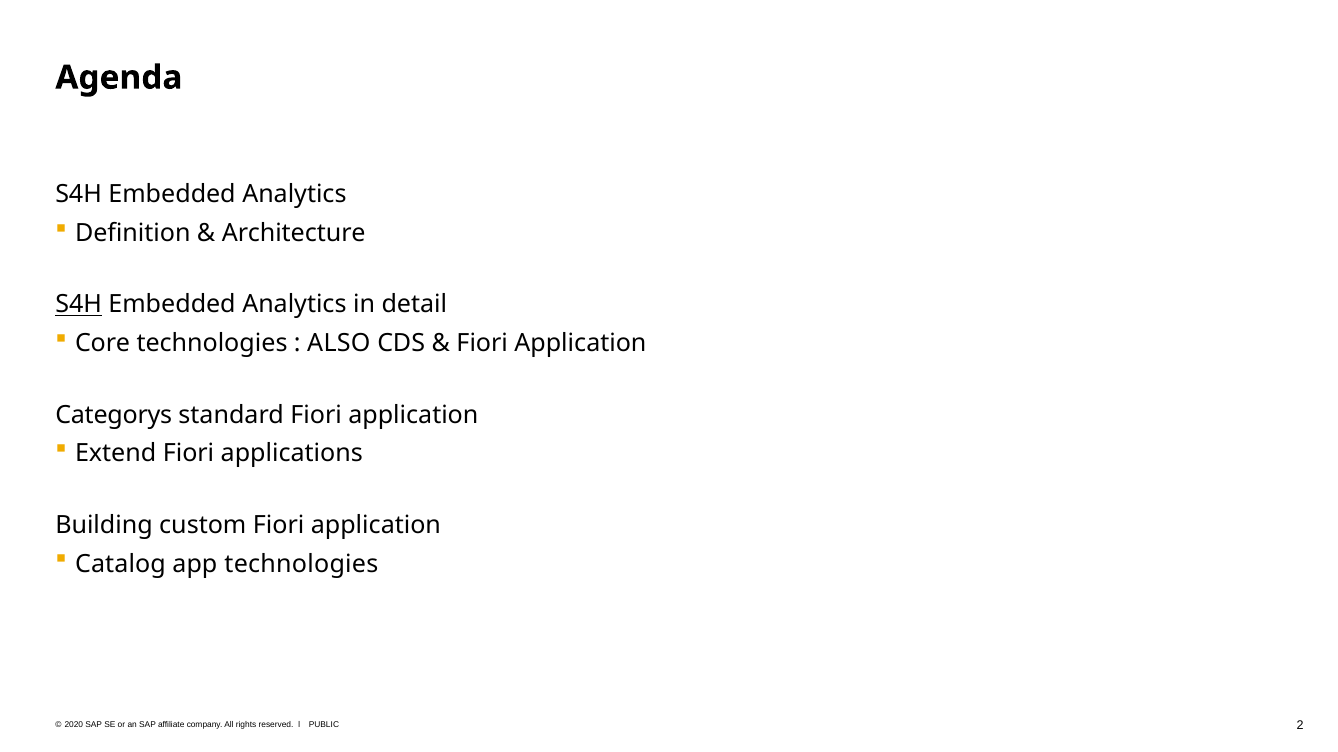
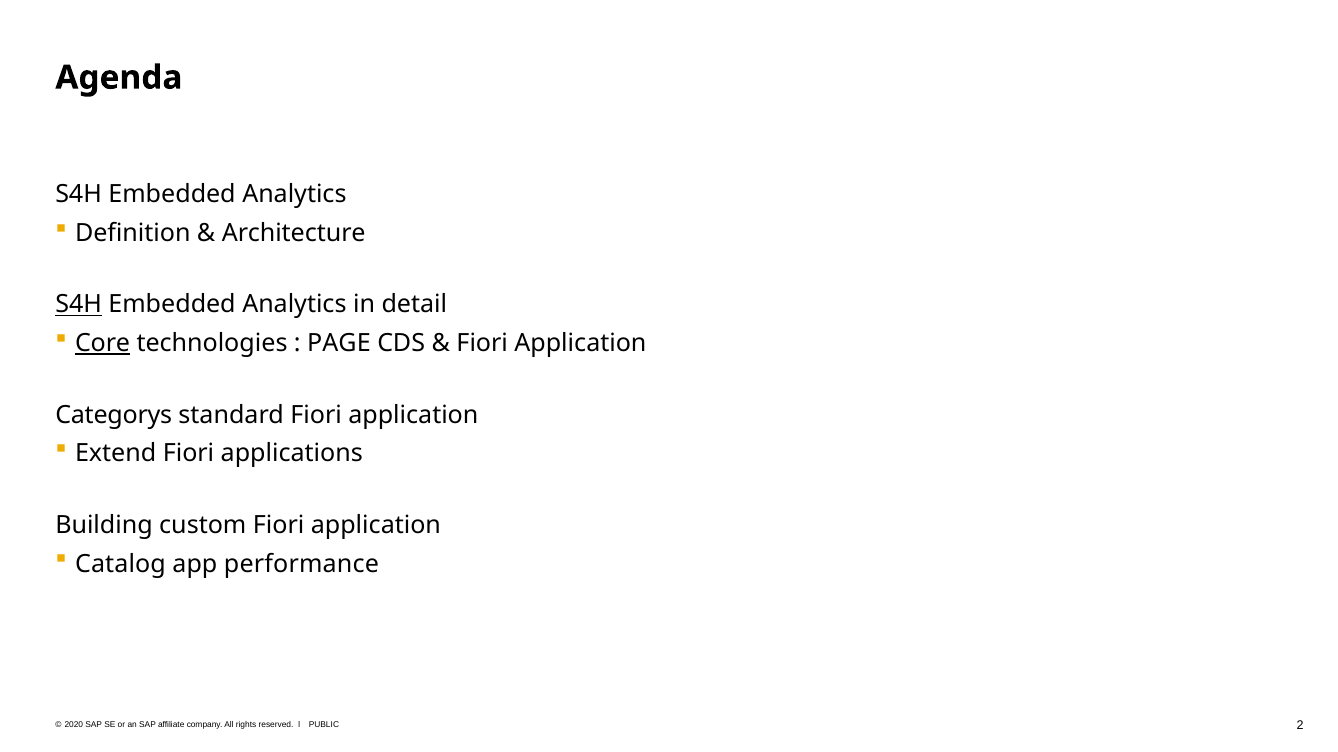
Core underline: none -> present
ALSO: ALSO -> PAGE
app technologies: technologies -> performance
